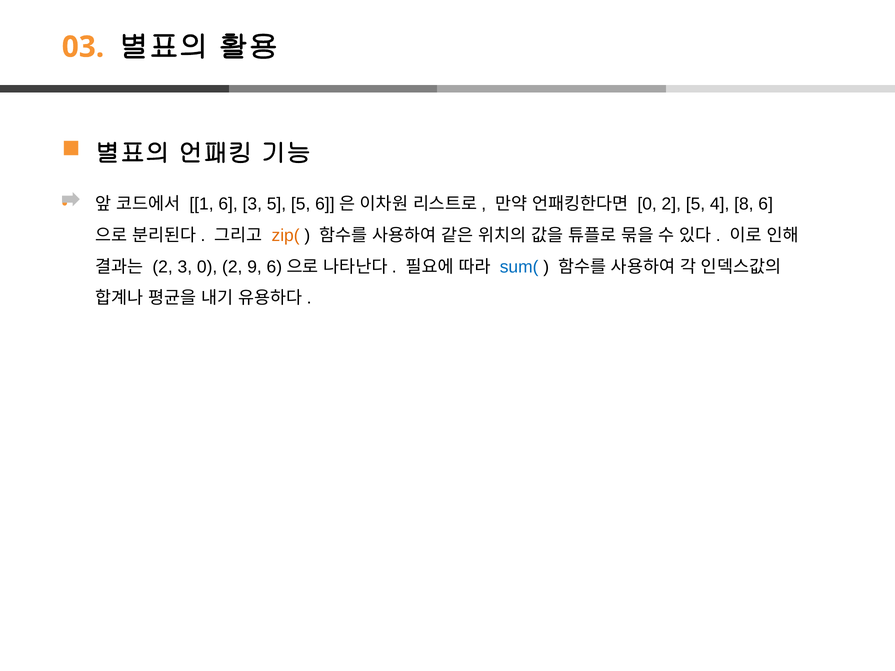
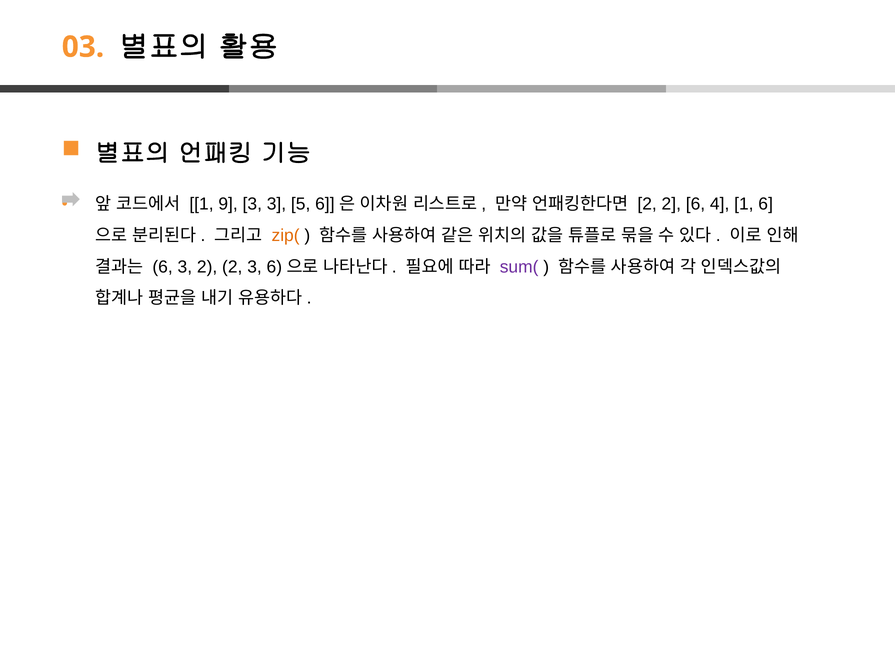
1 6: 6 -> 9
3 5: 5 -> 3
0 at (647, 204): 0 -> 2
2 5: 5 -> 6
4 8: 8 -> 1
2 at (163, 267): 2 -> 6
3 0: 0 -> 2
2 9: 9 -> 3
sum( colour: blue -> purple
